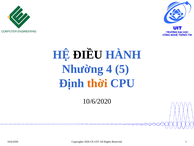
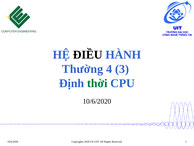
Nhường: Nhường -> Thường
5: 5 -> 3
thời colour: orange -> green
